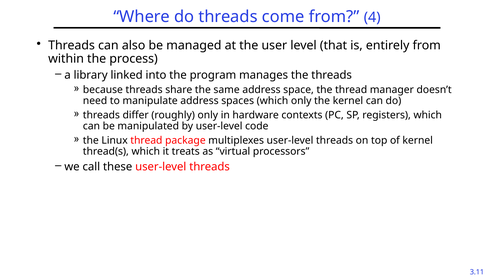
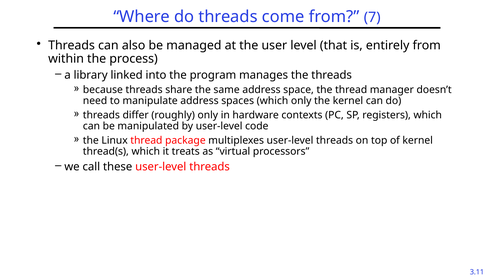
4: 4 -> 7
